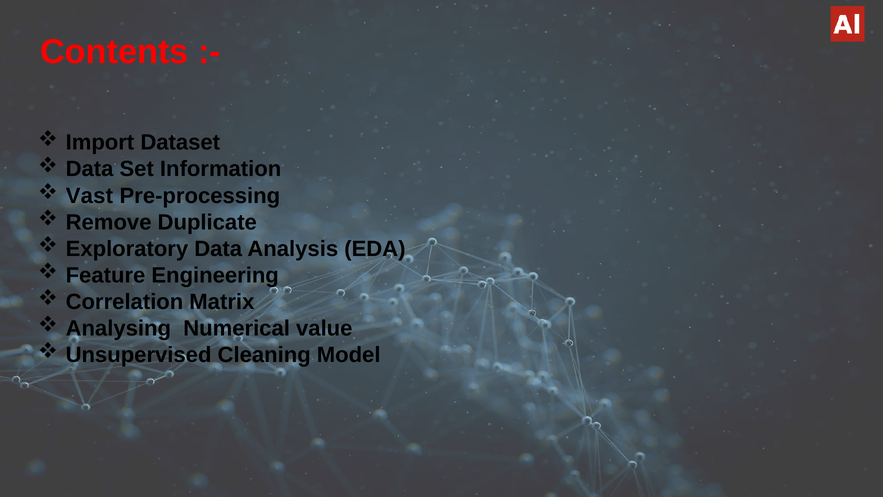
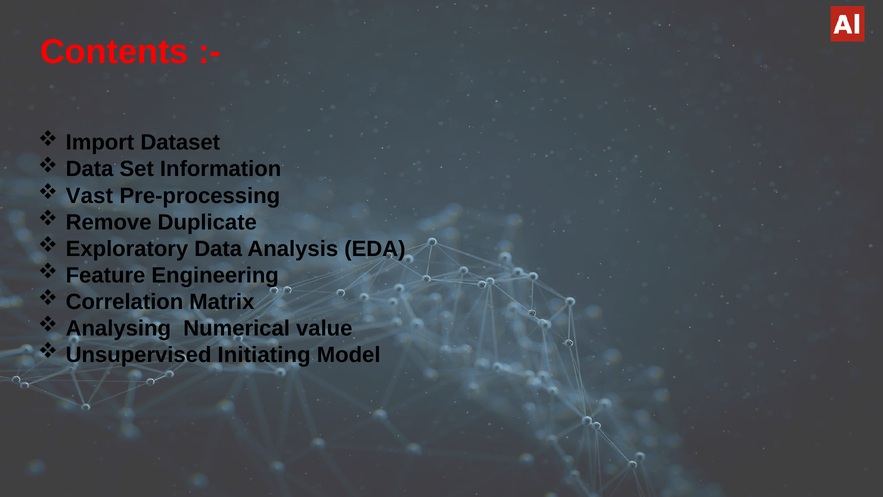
Cleaning: Cleaning -> Initiating
